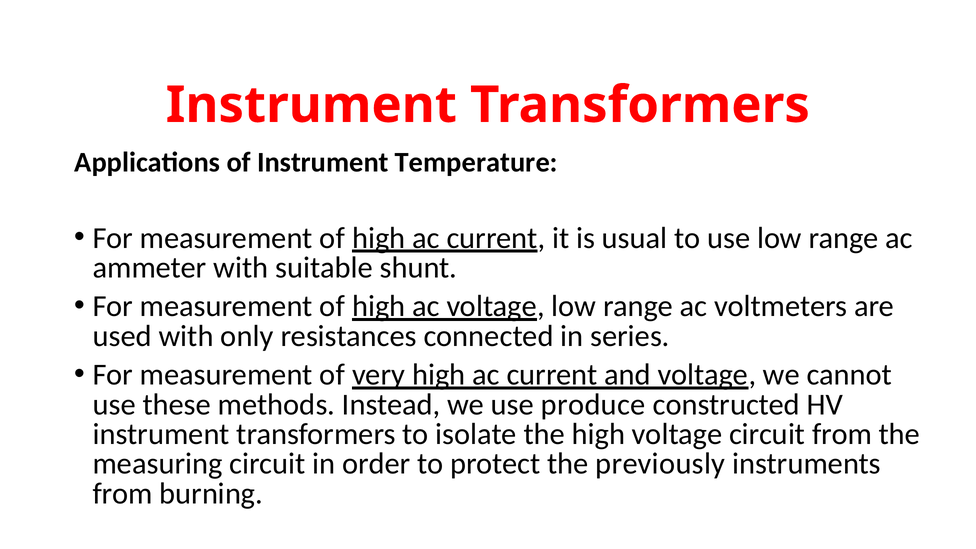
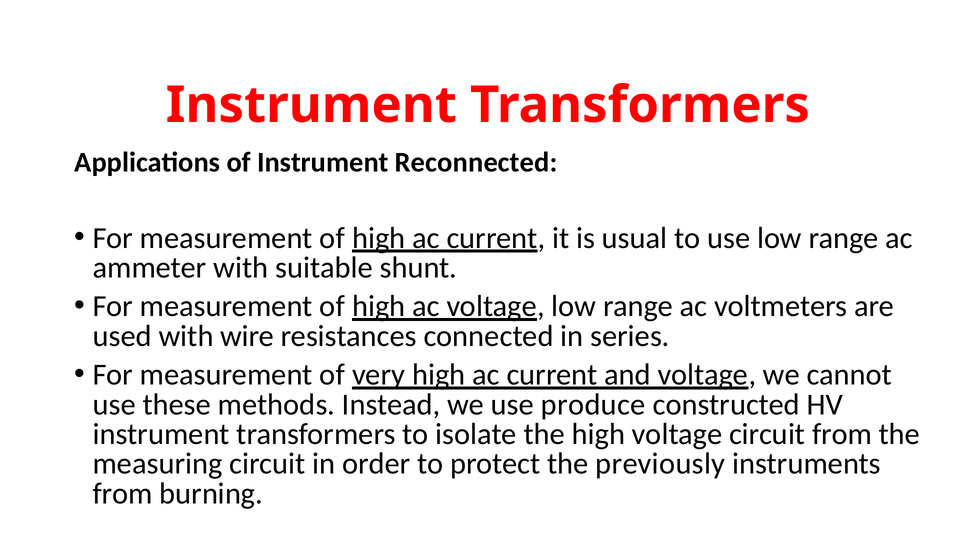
Temperature: Temperature -> Reconnected
only: only -> wire
